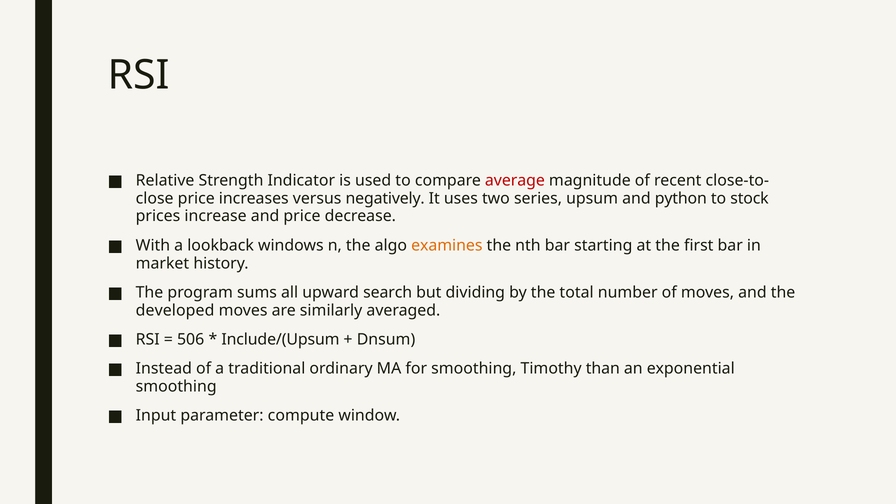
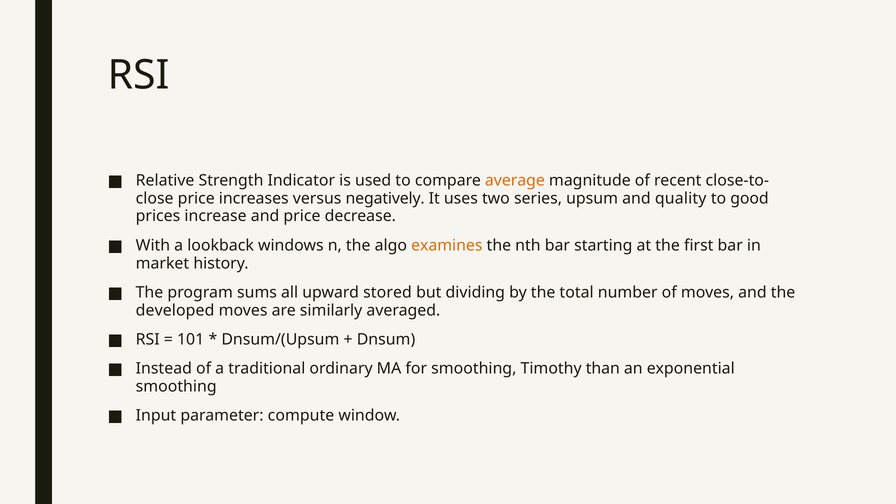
average colour: red -> orange
python: python -> quality
stock: stock -> good
search: search -> stored
506: 506 -> 101
Include/(Upsum: Include/(Upsum -> Dnsum/(Upsum
